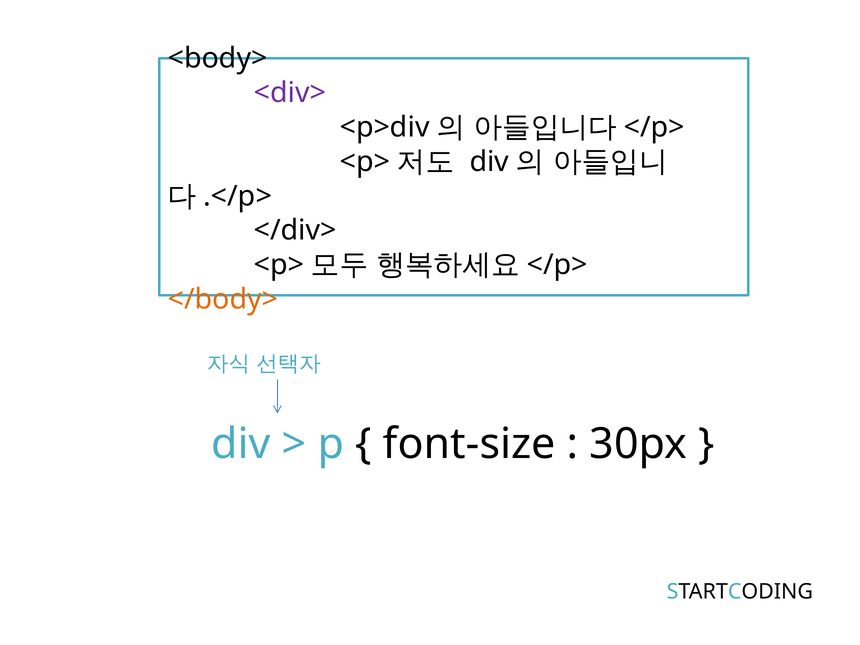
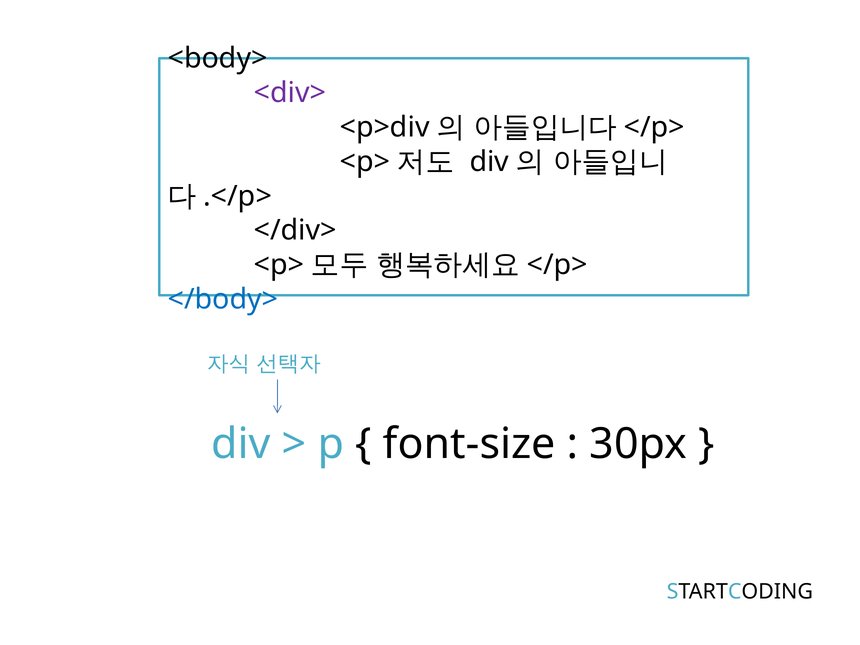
</body> colour: orange -> blue
